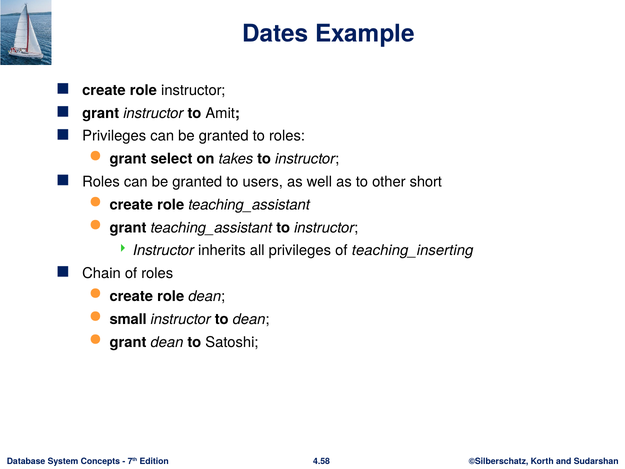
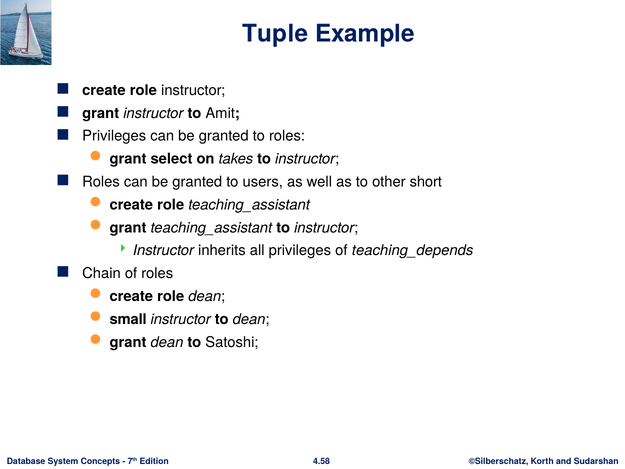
Dates: Dates -> Tuple
teaching_inserting: teaching_inserting -> teaching_depends
